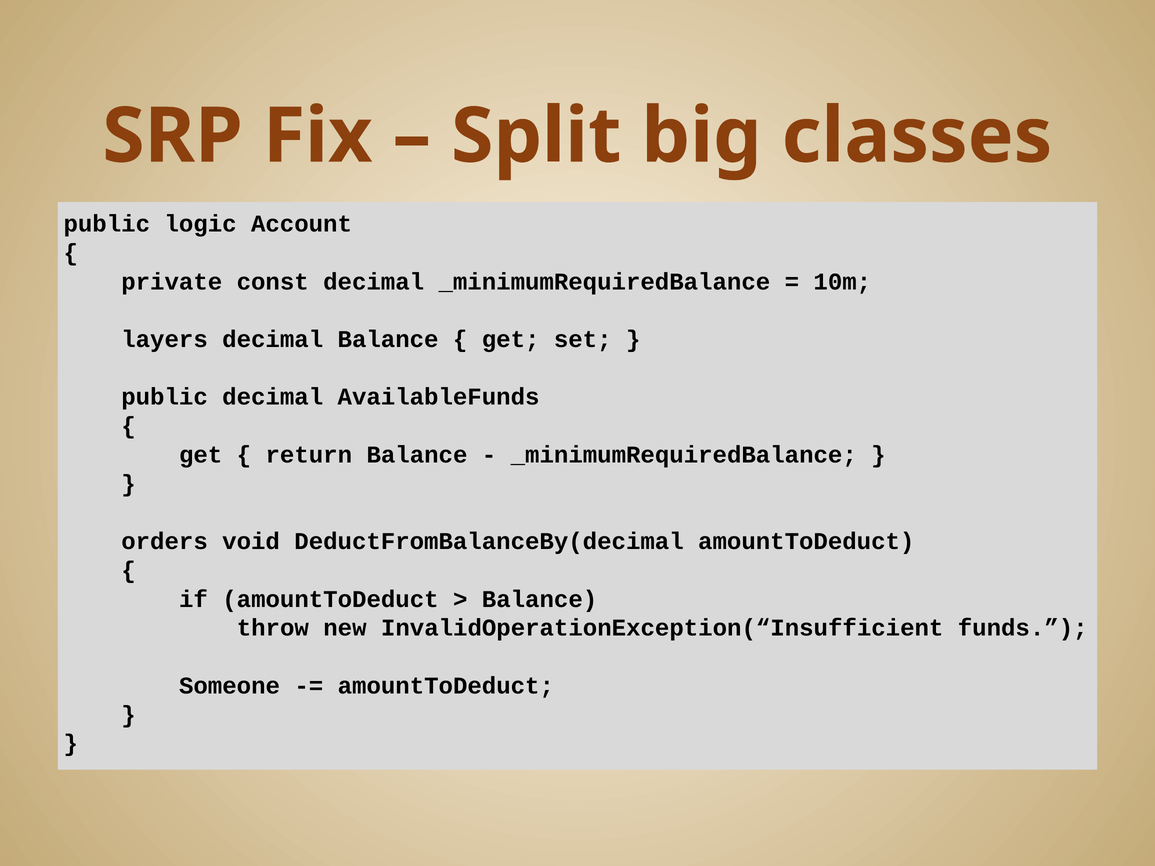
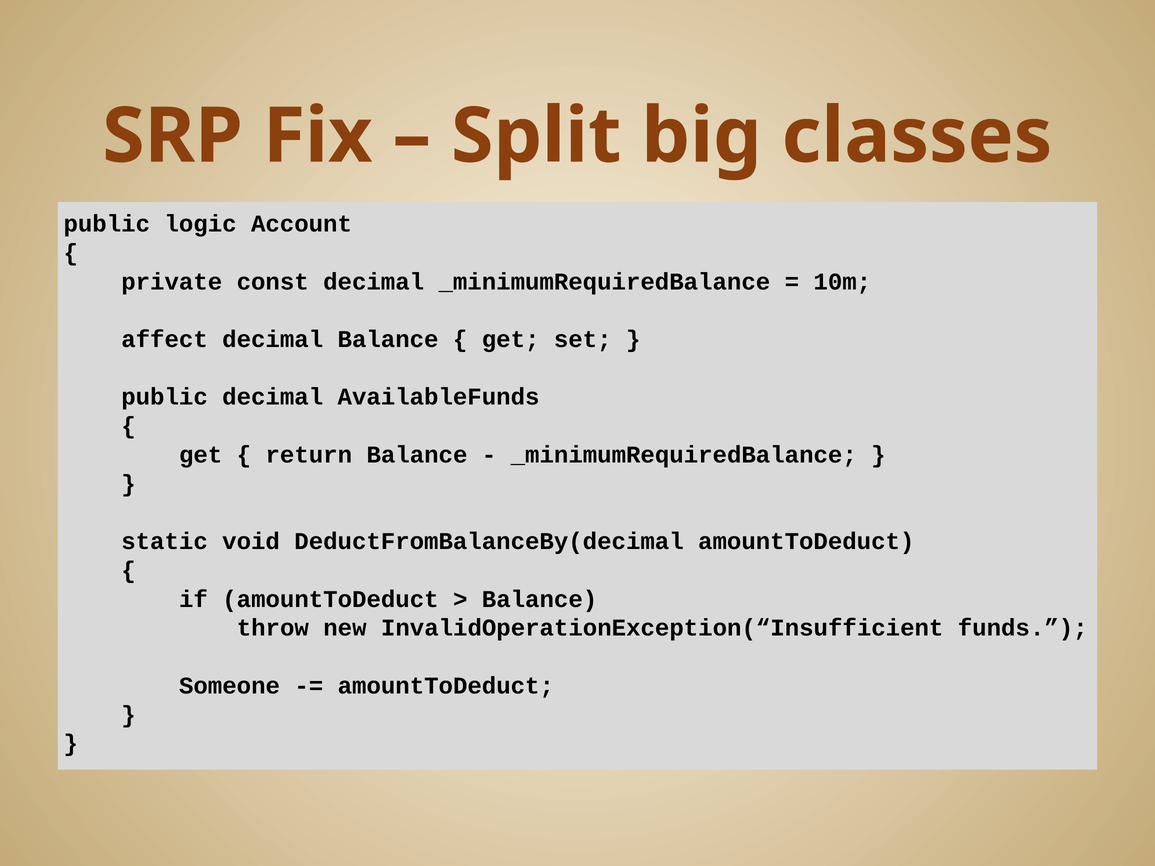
layers: layers -> affect
orders: orders -> static
